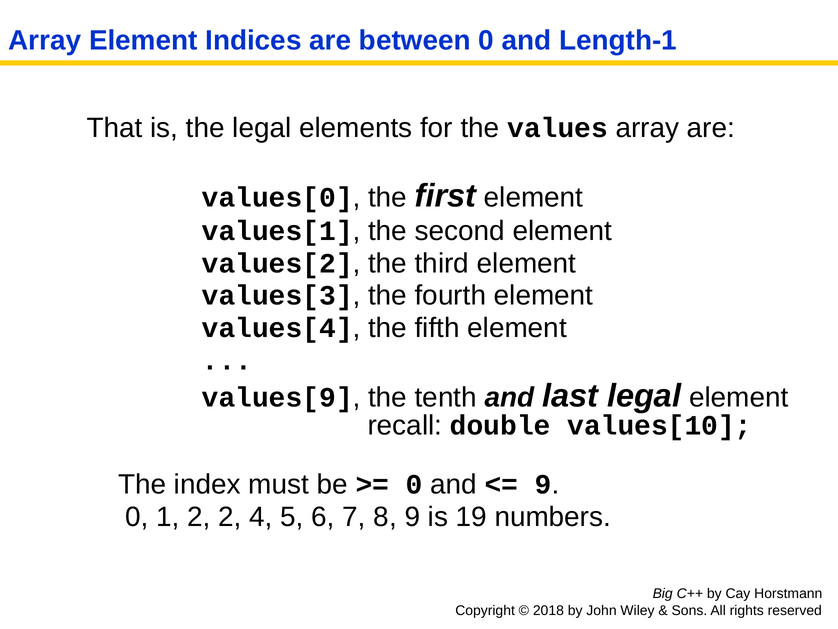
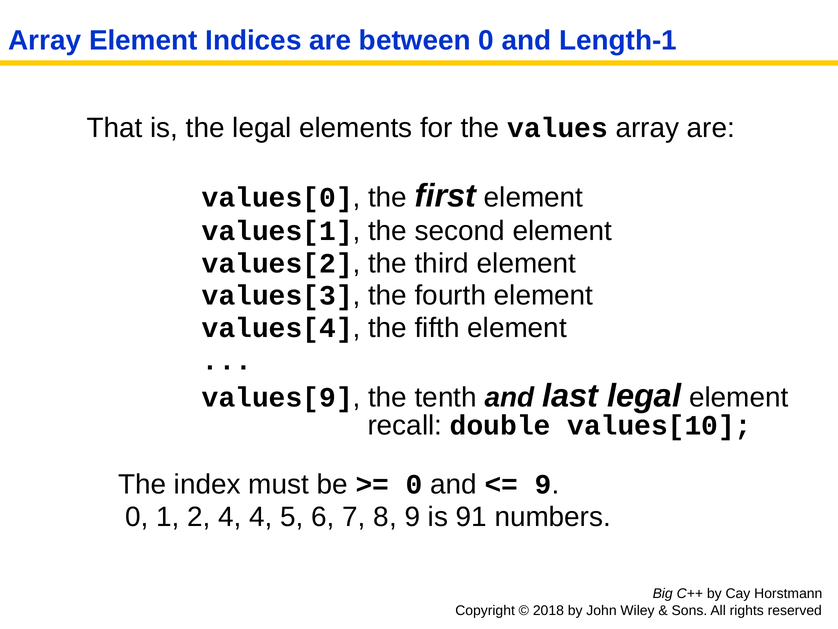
2 2: 2 -> 4
19: 19 -> 91
